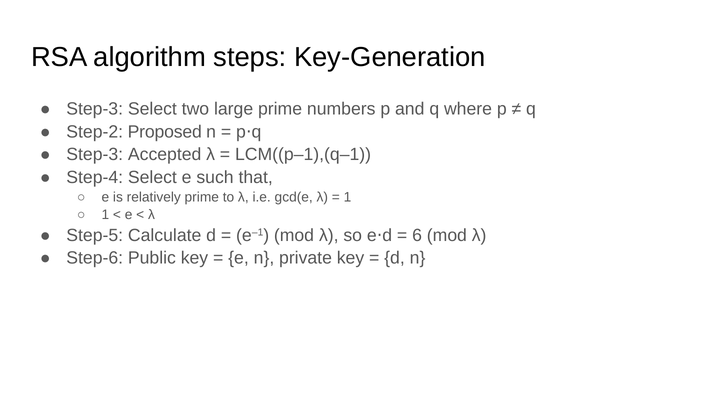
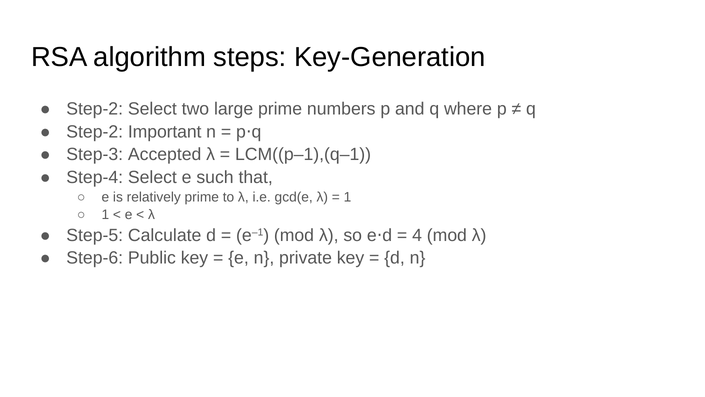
Step-3 at (95, 109): Step-3 -> Step-2
Proposed: Proposed -> Important
6: 6 -> 4
